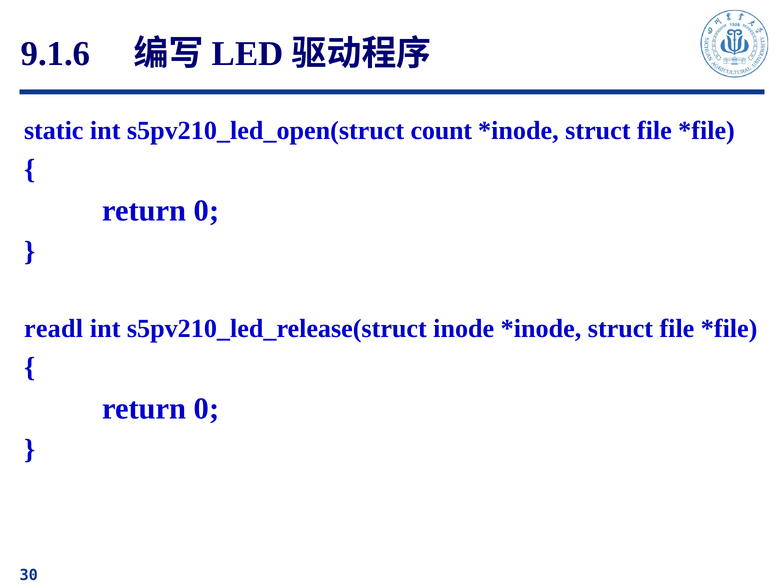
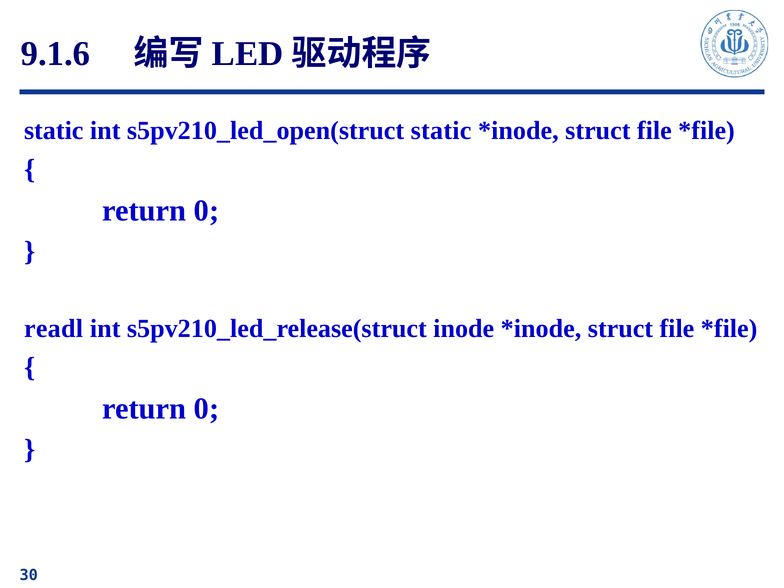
s5pv210_led_open(struct count: count -> static
